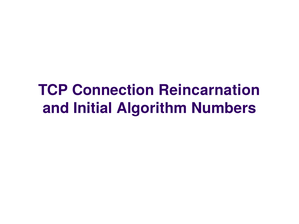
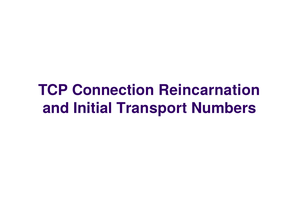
Algorithm: Algorithm -> Transport
